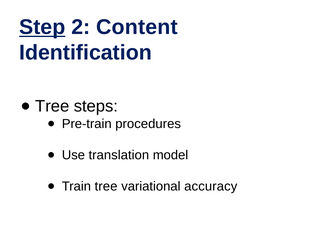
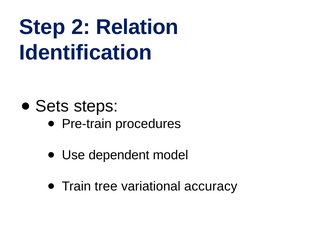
Step underline: present -> none
Content: Content -> Relation
Tree at (52, 106): Tree -> Sets
translation: translation -> dependent
